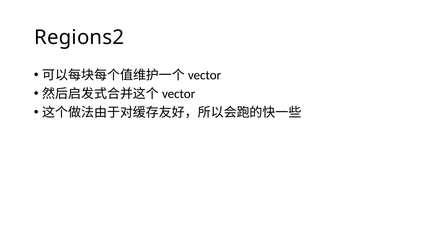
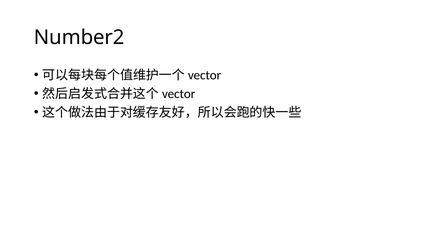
Regions2: Regions2 -> Number2
